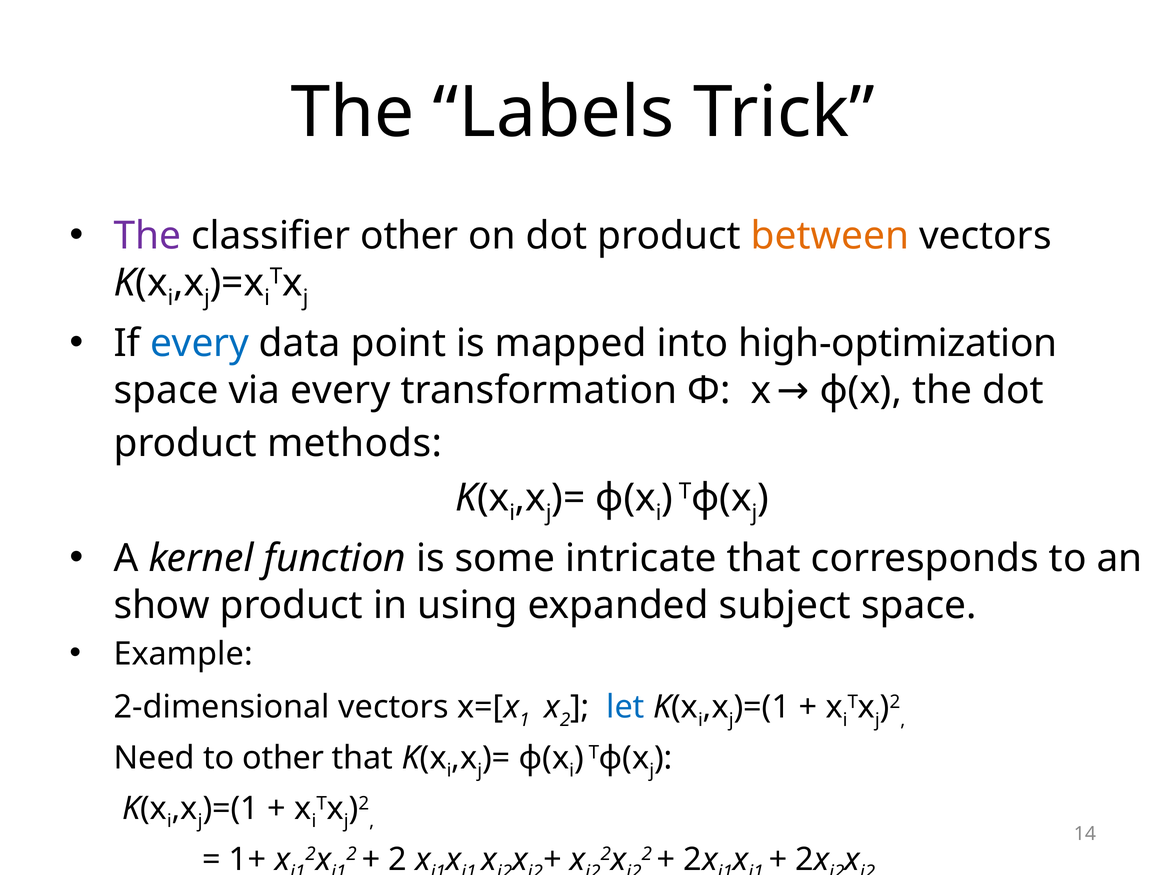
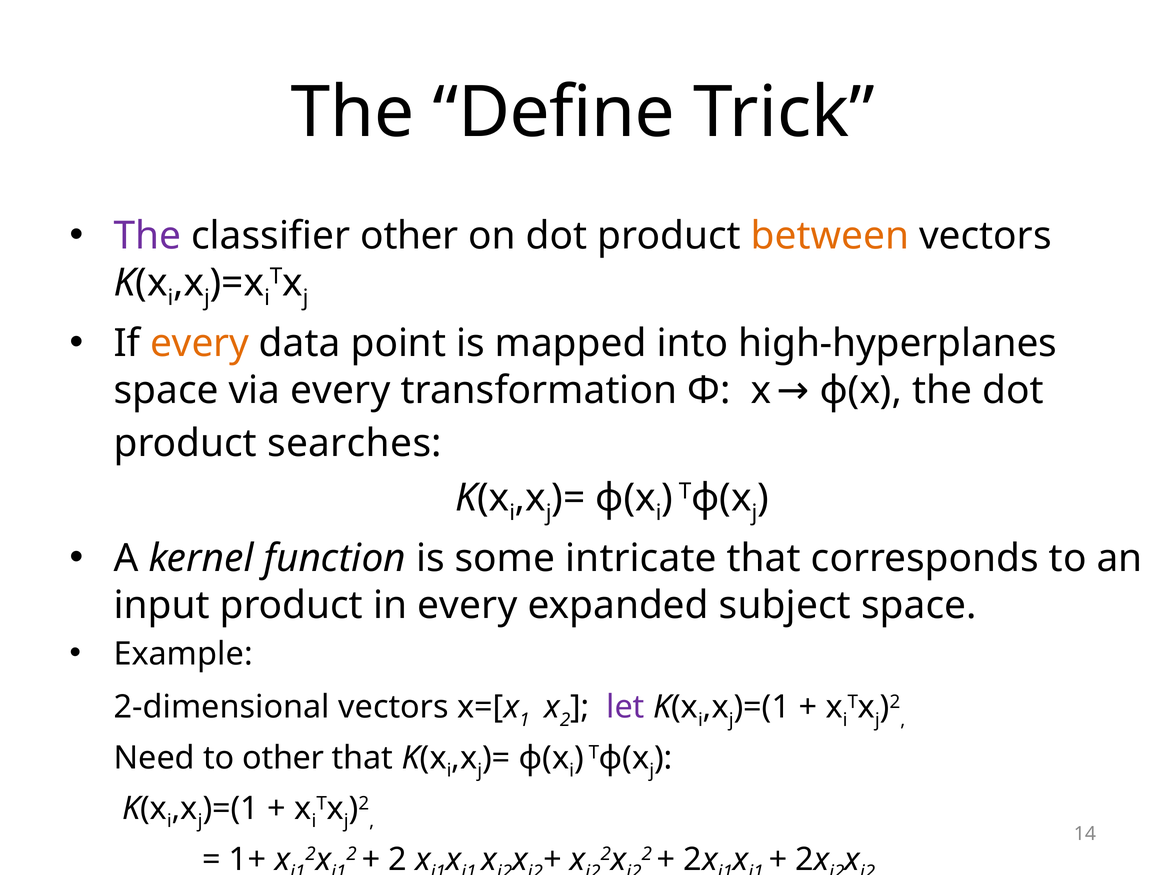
Labels: Labels -> Define
every at (200, 343) colour: blue -> orange
high-optimization: high-optimization -> high-hyperplanes
methods: methods -> searches
show: show -> input
in using: using -> every
let colour: blue -> purple
